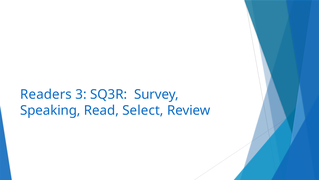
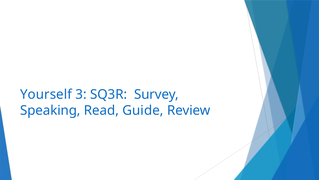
Readers: Readers -> Yourself
Select: Select -> Guide
